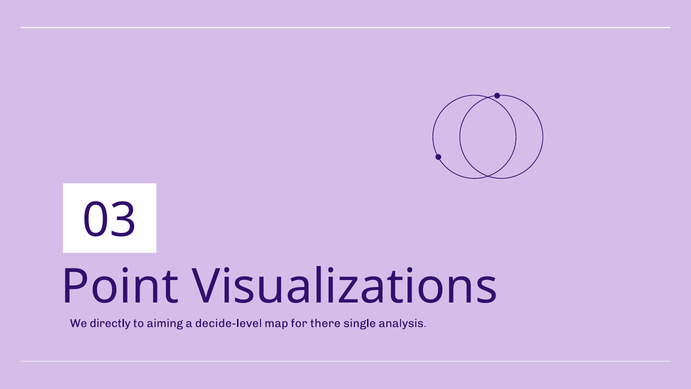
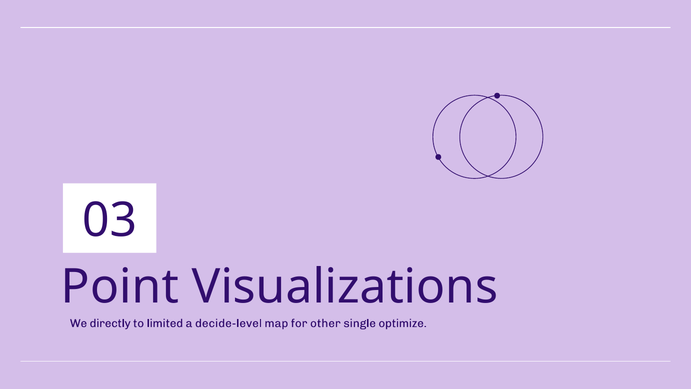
aiming: aiming -> limited
there: there -> other
analysis: analysis -> optimize
